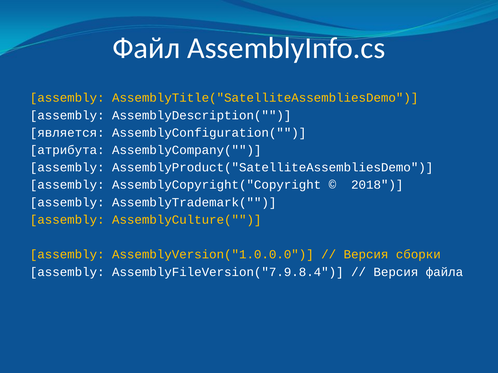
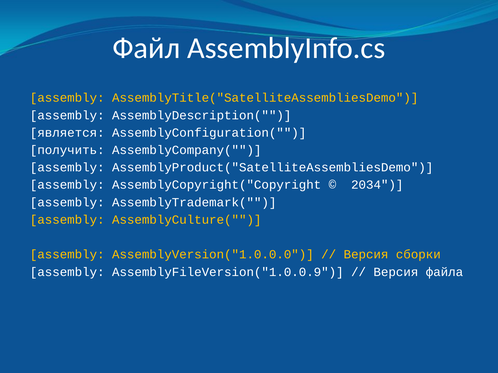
атрибута: атрибута -> получить
2018: 2018 -> 2034
AssemblyFileVersion("7.9.8.4: AssemblyFileVersion("7.9.8.4 -> AssemblyFileVersion("1.0.0.9
